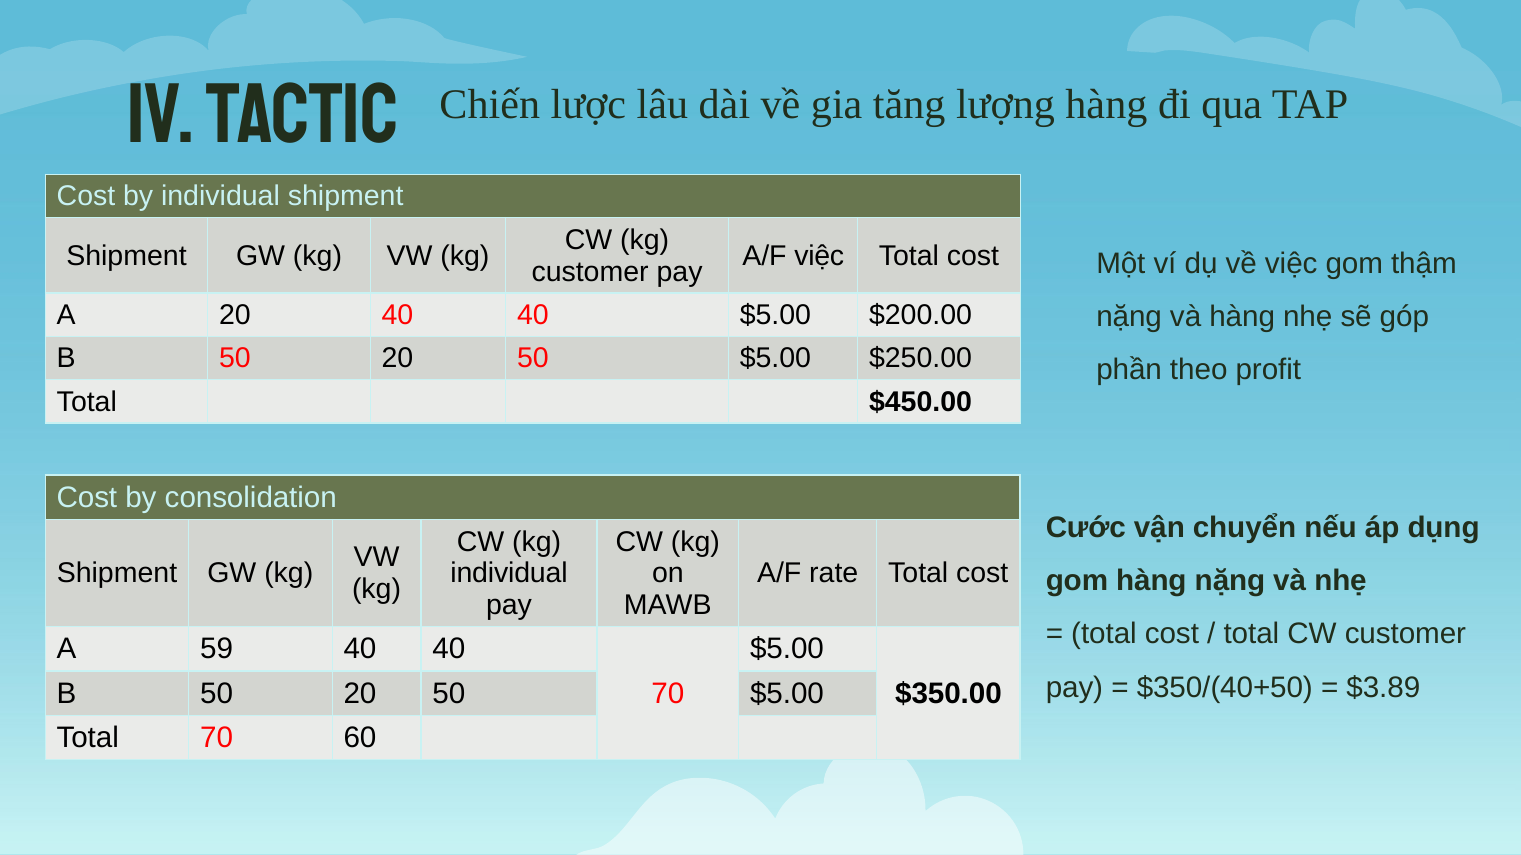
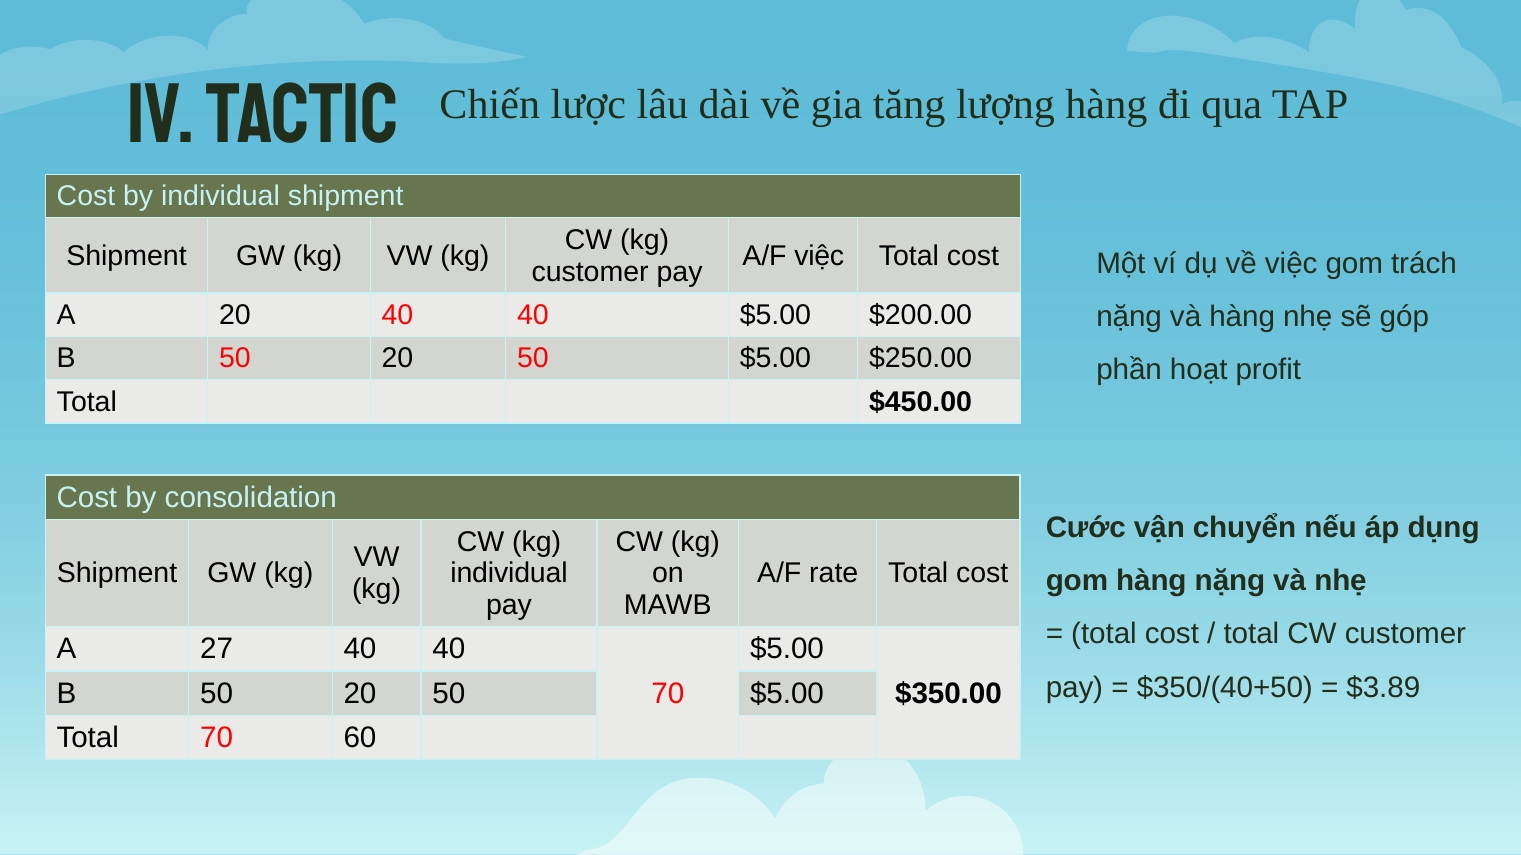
thậm: thậm -> trách
theo: theo -> hoạt
59: 59 -> 27
